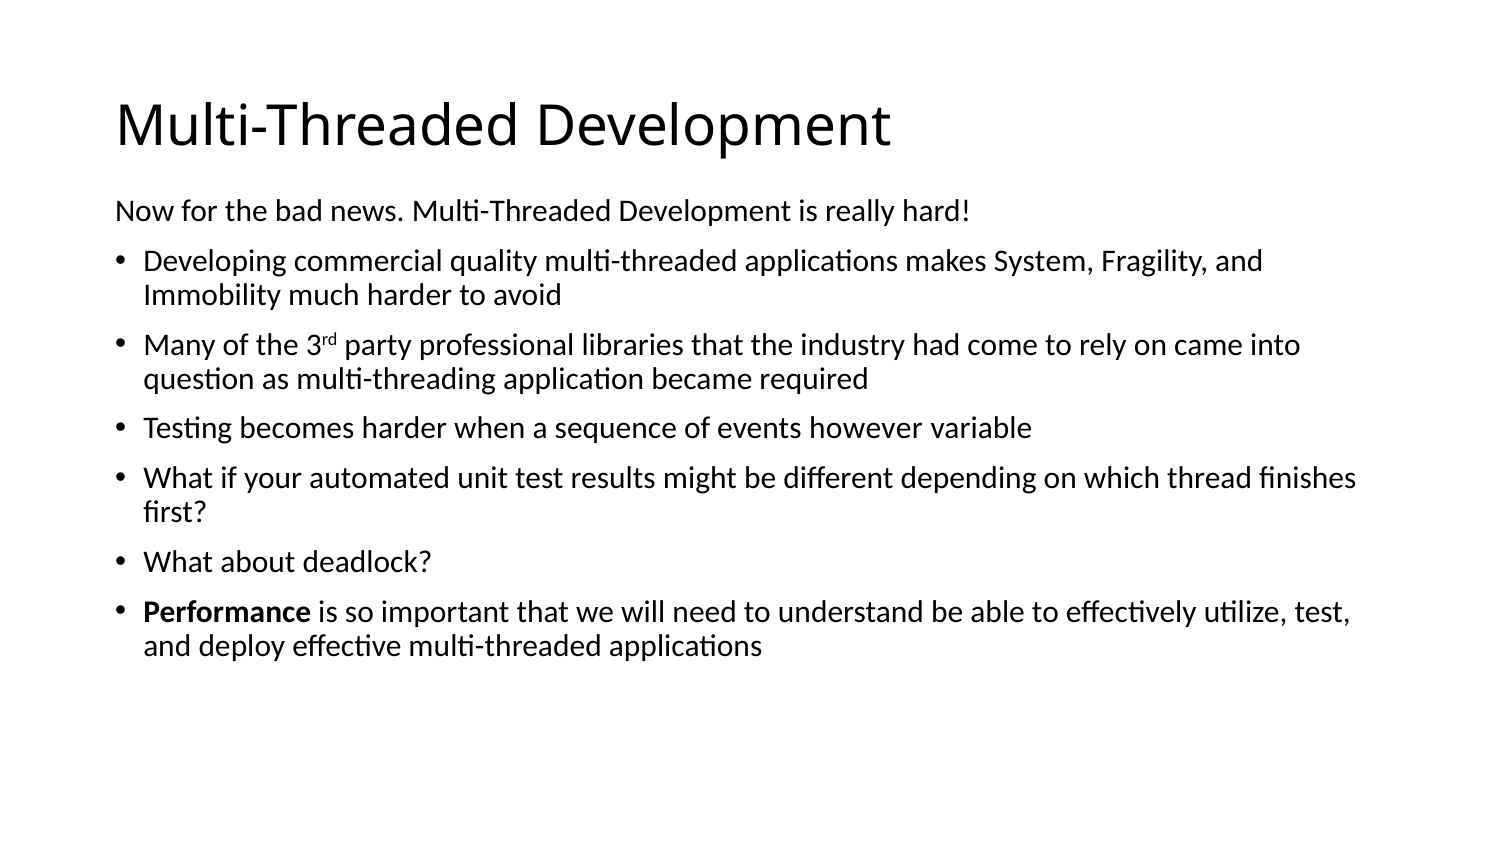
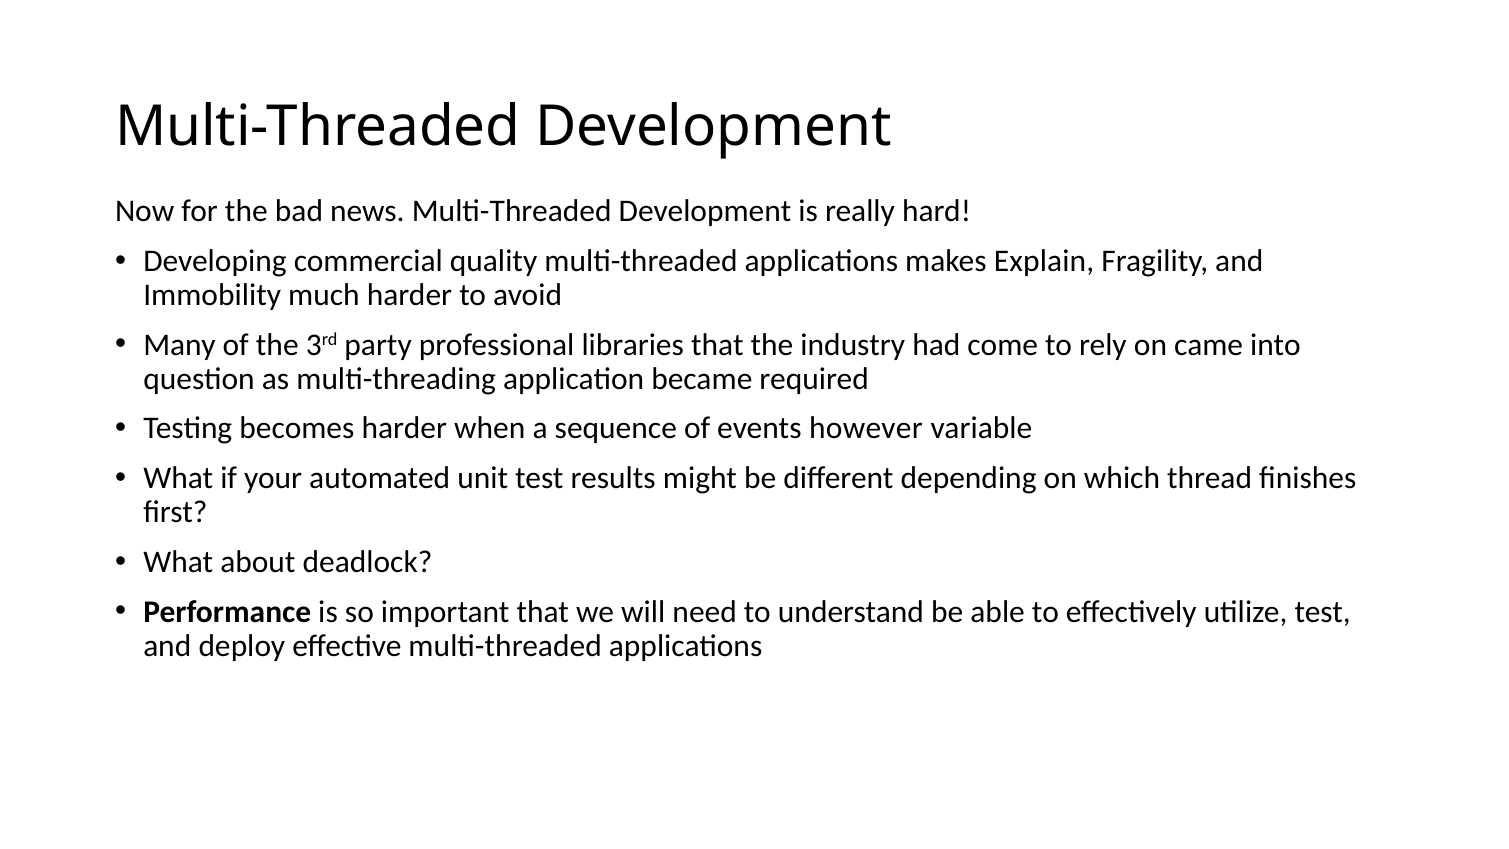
System: System -> Explain
